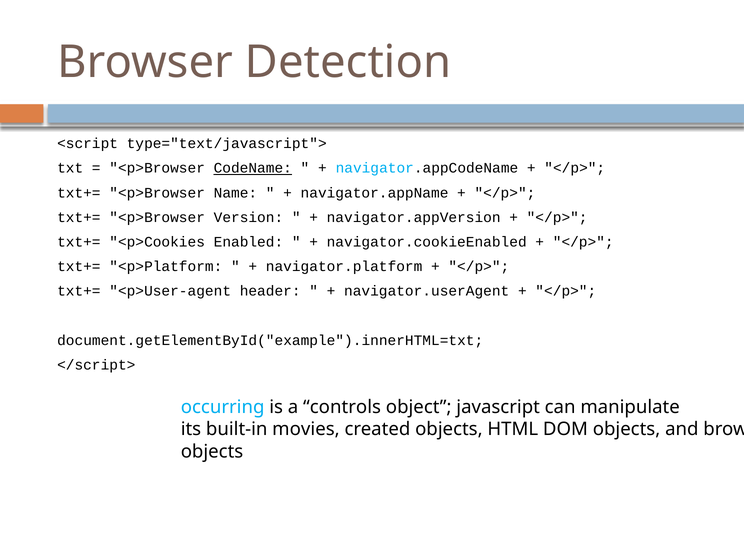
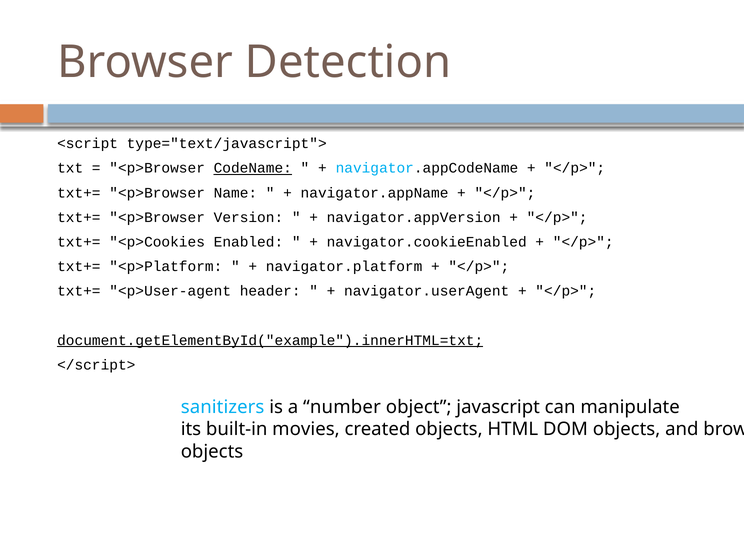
document.getElementById("example").innerHTML=txt underline: none -> present
occurring: occurring -> sanitizers
controls: controls -> number
